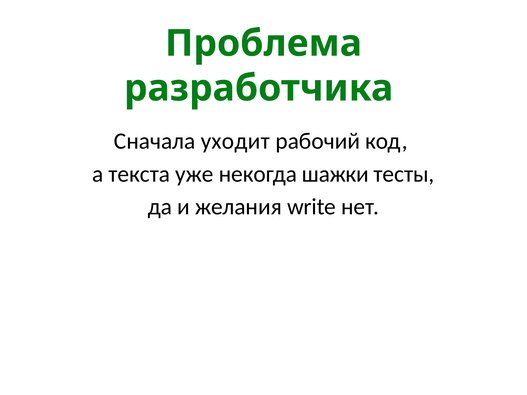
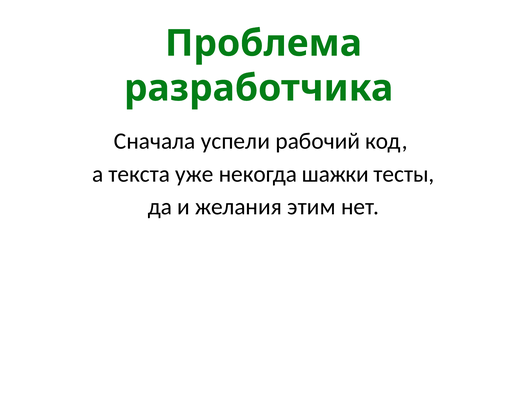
уходит: уходит -> успели
write: write -> этим
